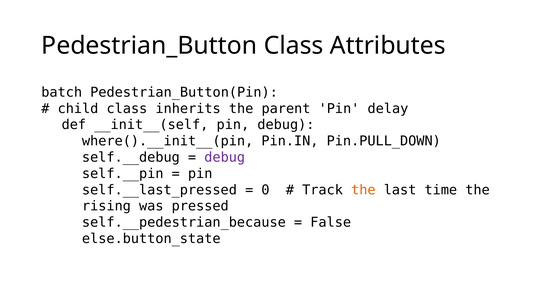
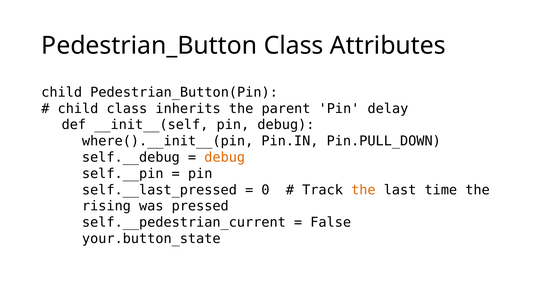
batch at (62, 92): batch -> child
debug at (225, 157) colour: purple -> orange
self.__pedestrian_because: self.__pedestrian_because -> self.__pedestrian_current
else.button_state: else.button_state -> your.button_state
